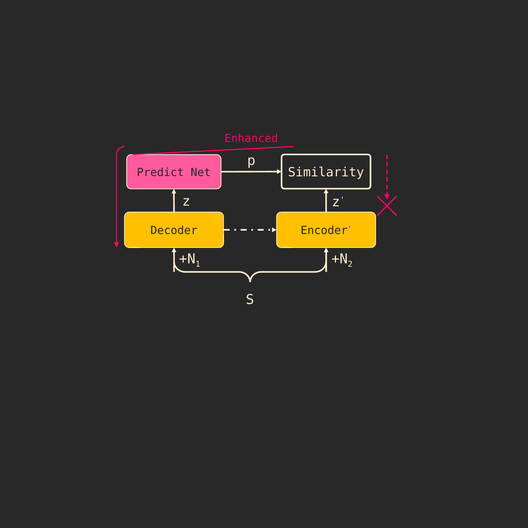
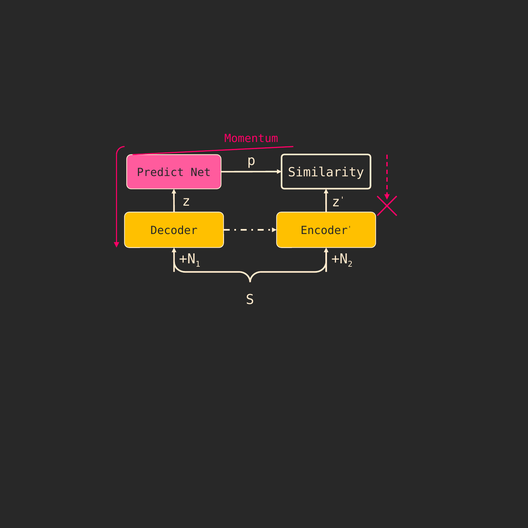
Enhanced at (251, 139): Enhanced -> Momentum
